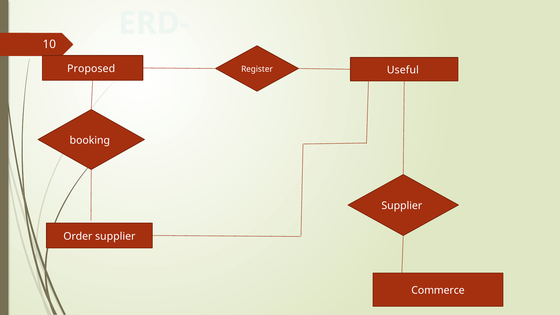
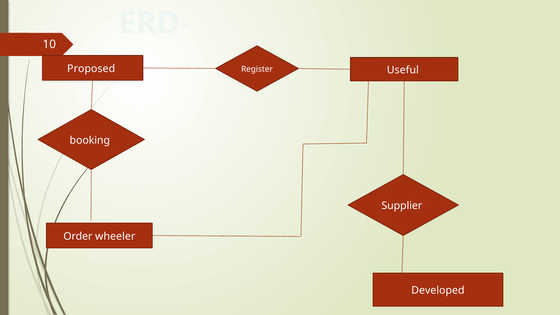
Order supplier: supplier -> wheeler
Commerce: Commerce -> Developed
